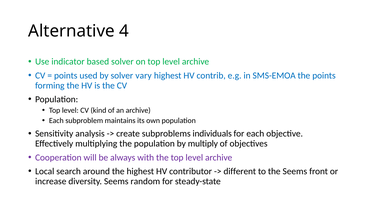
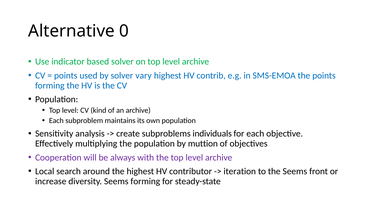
4: 4 -> 0
multiply: multiply -> muttion
different: different -> iteration
Seems random: random -> forming
